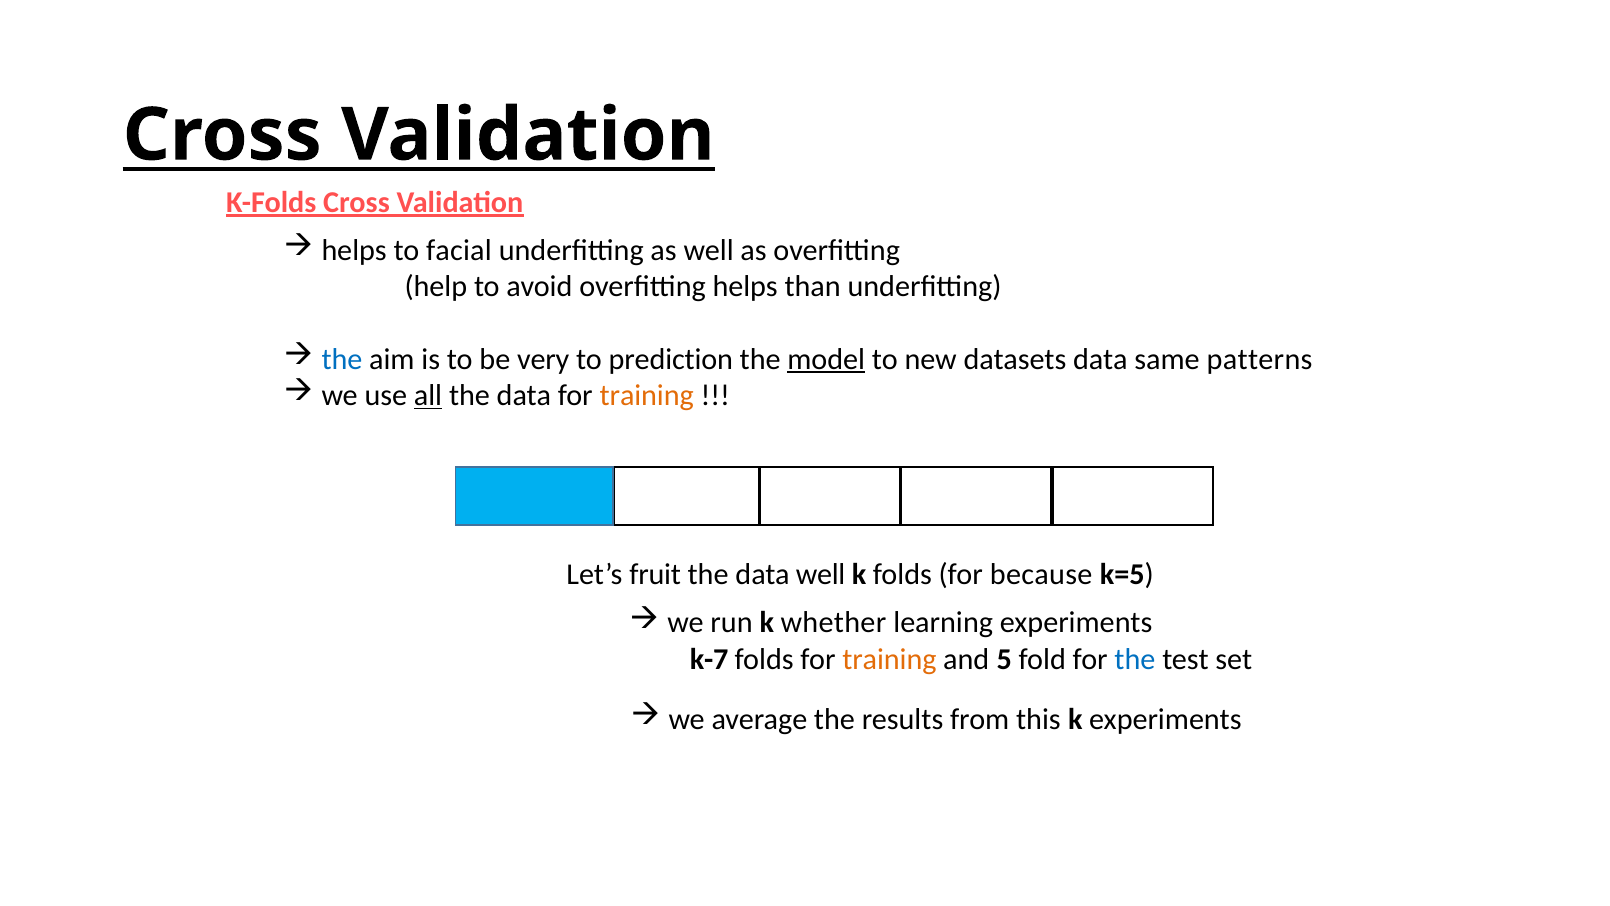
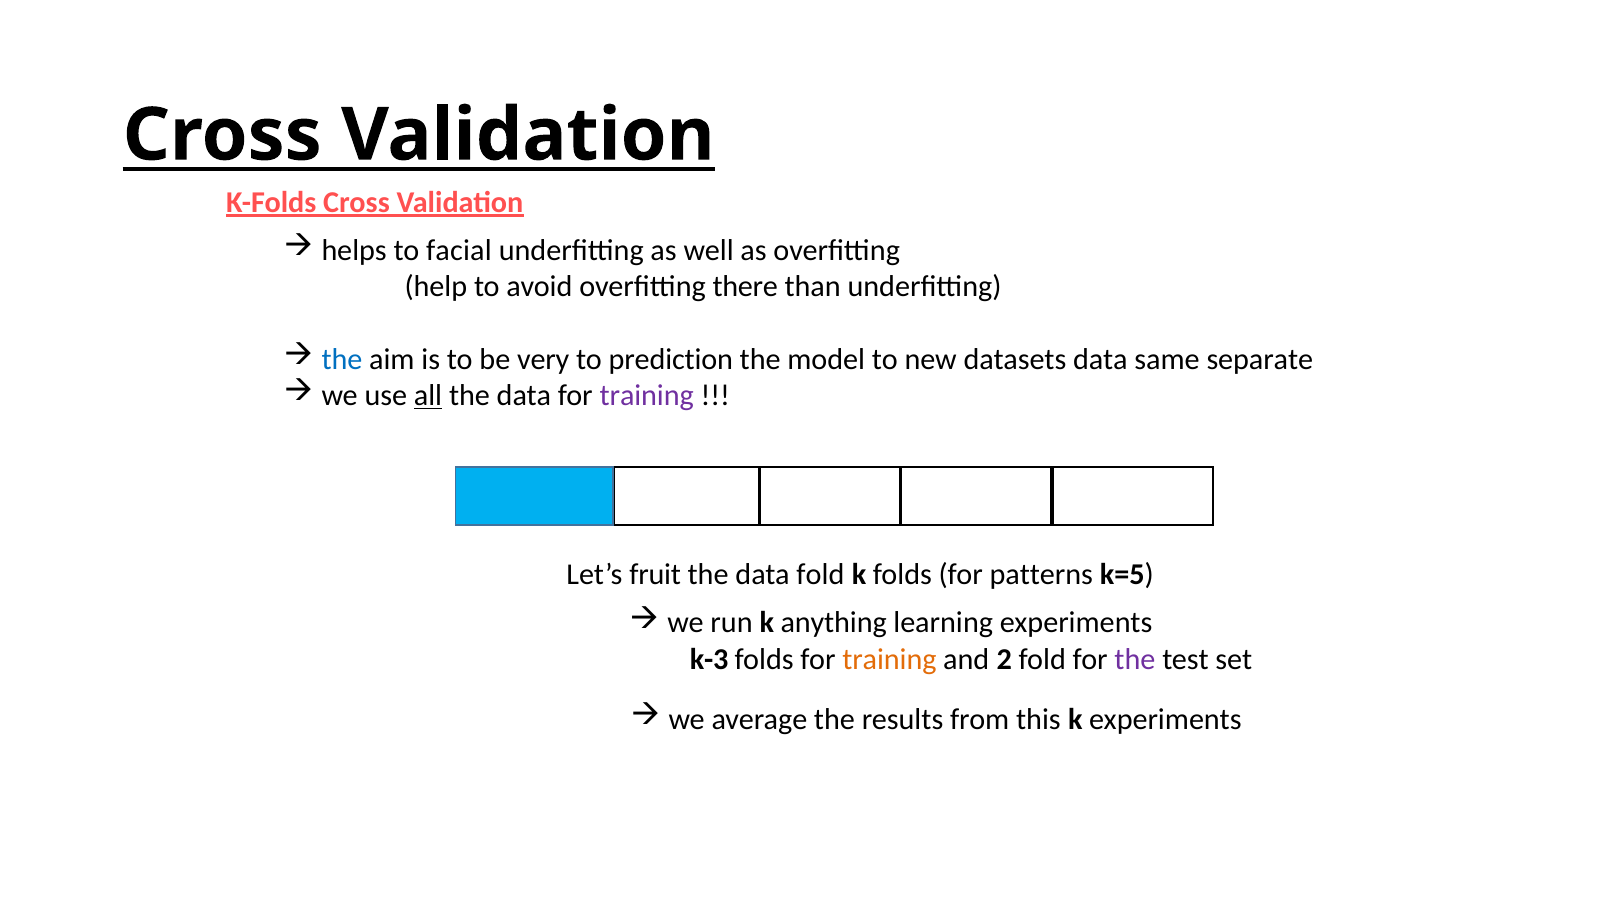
overfitting helps: helps -> there
model underline: present -> none
patterns: patterns -> separate
training at (647, 395) colour: orange -> purple
data well: well -> fold
because: because -> patterns
whether: whether -> anything
k-7: k-7 -> k-3
5: 5 -> 2
the at (1135, 659) colour: blue -> purple
